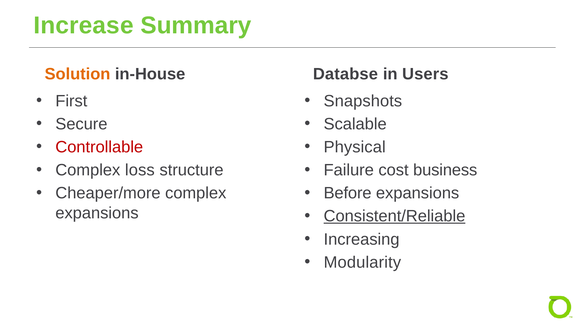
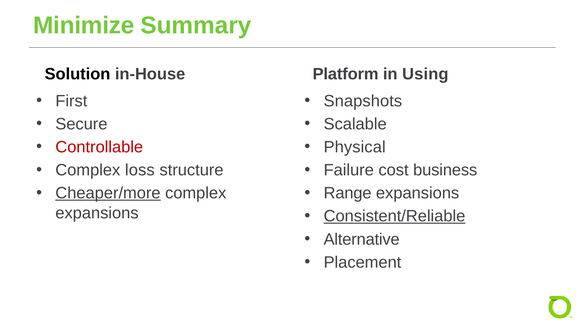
Increase: Increase -> Minimize
Solution colour: orange -> black
Databse: Databse -> Platform
Users: Users -> Using
Cheaper/more underline: none -> present
Before: Before -> Range
Increasing: Increasing -> Alternative
Modularity: Modularity -> Placement
